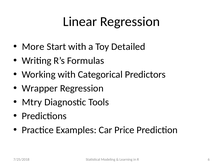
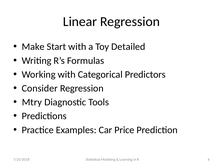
More: More -> Make
Wrapper: Wrapper -> Consider
